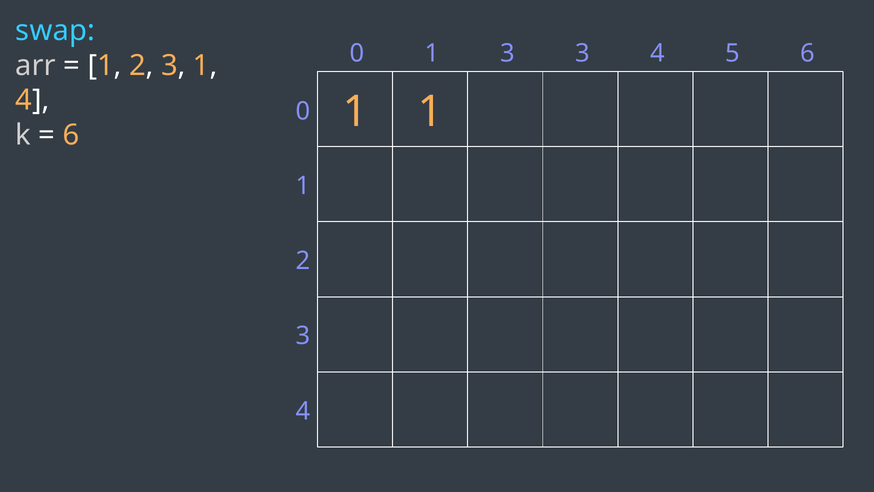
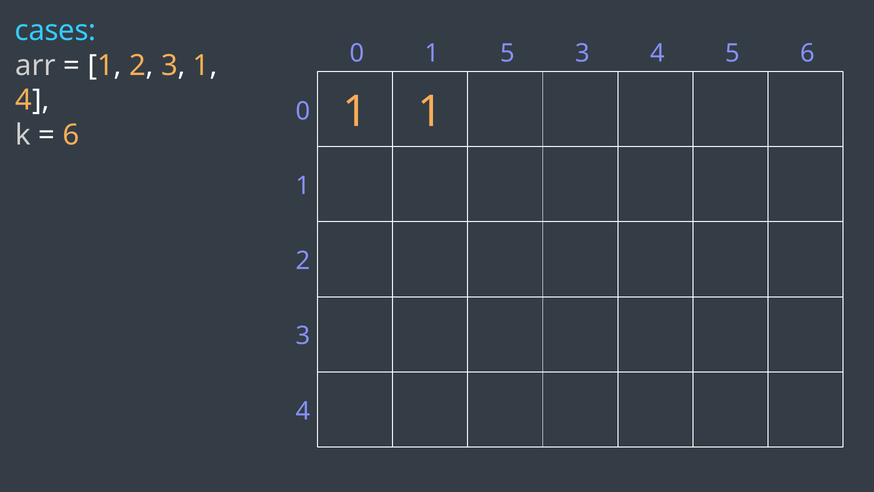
swap: swap -> cases
1 3: 3 -> 5
